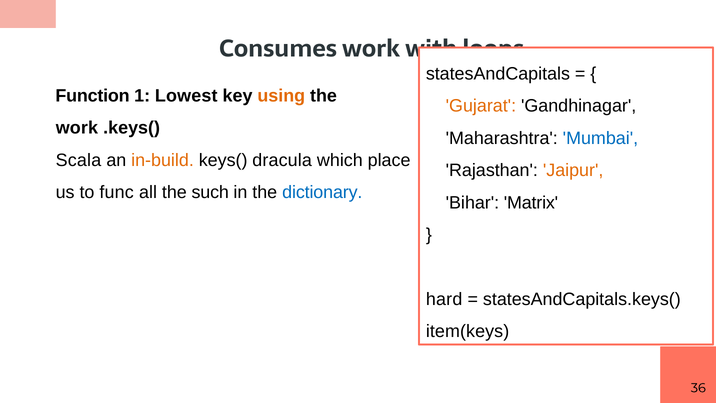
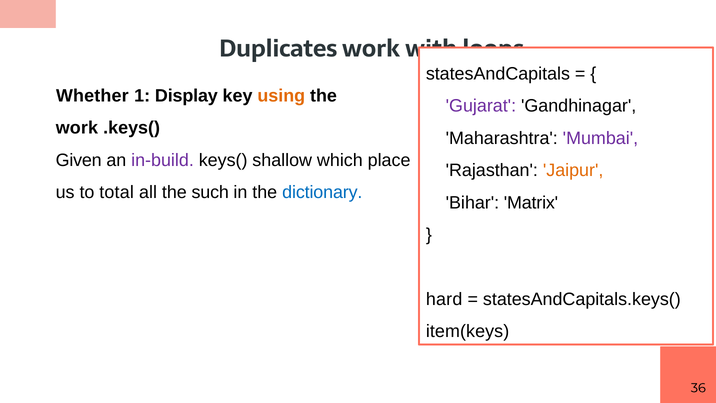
Consumes: Consumes -> Duplicates
Function: Function -> Whether
Lowest: Lowest -> Display
Gujarat colour: orange -> purple
Mumbai colour: blue -> purple
Scala: Scala -> Given
in-build colour: orange -> purple
dracula: dracula -> shallow
func: func -> total
